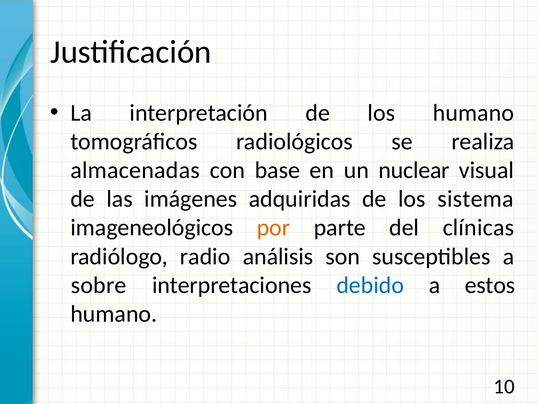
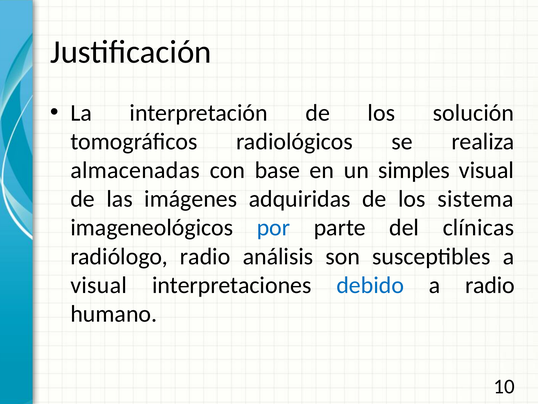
los humano: humano -> solución
nuclear: nuclear -> simples
por colour: orange -> blue
sobre at (99, 285): sobre -> visual
a estos: estos -> radio
